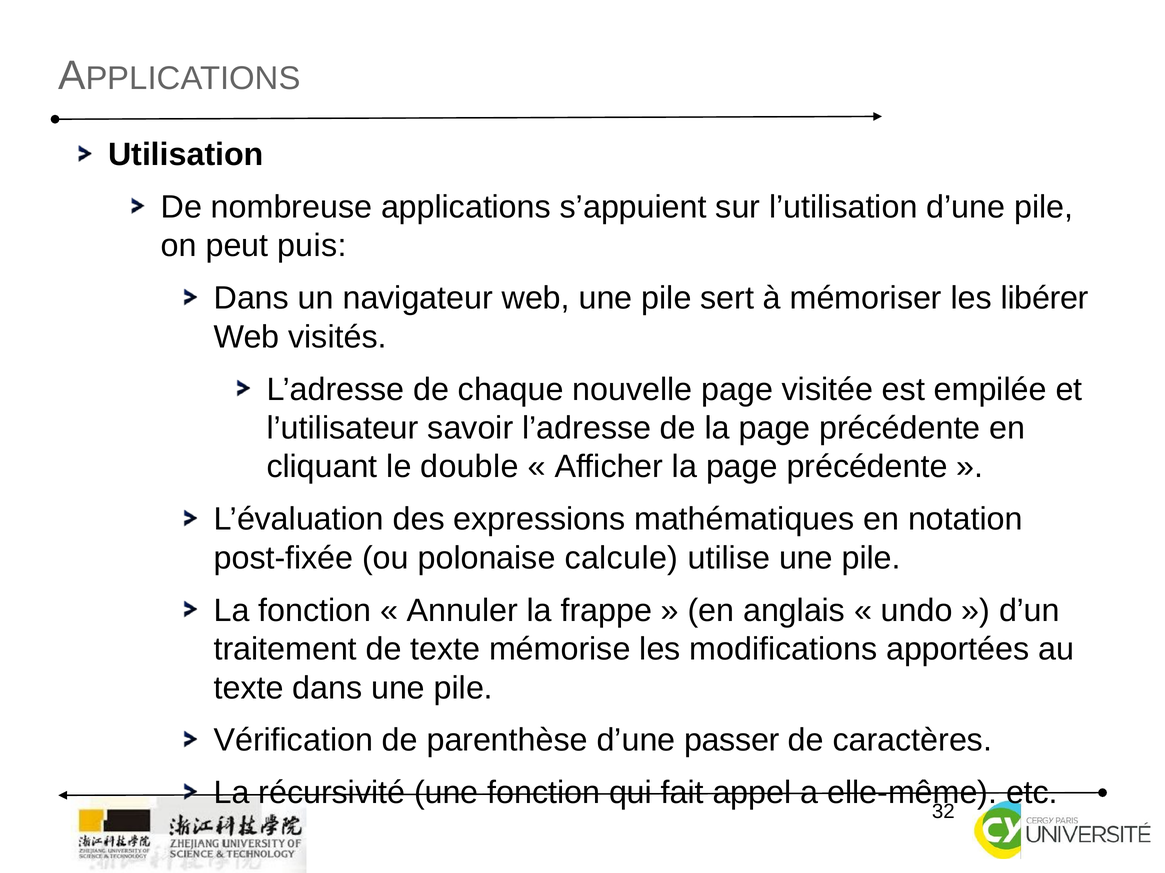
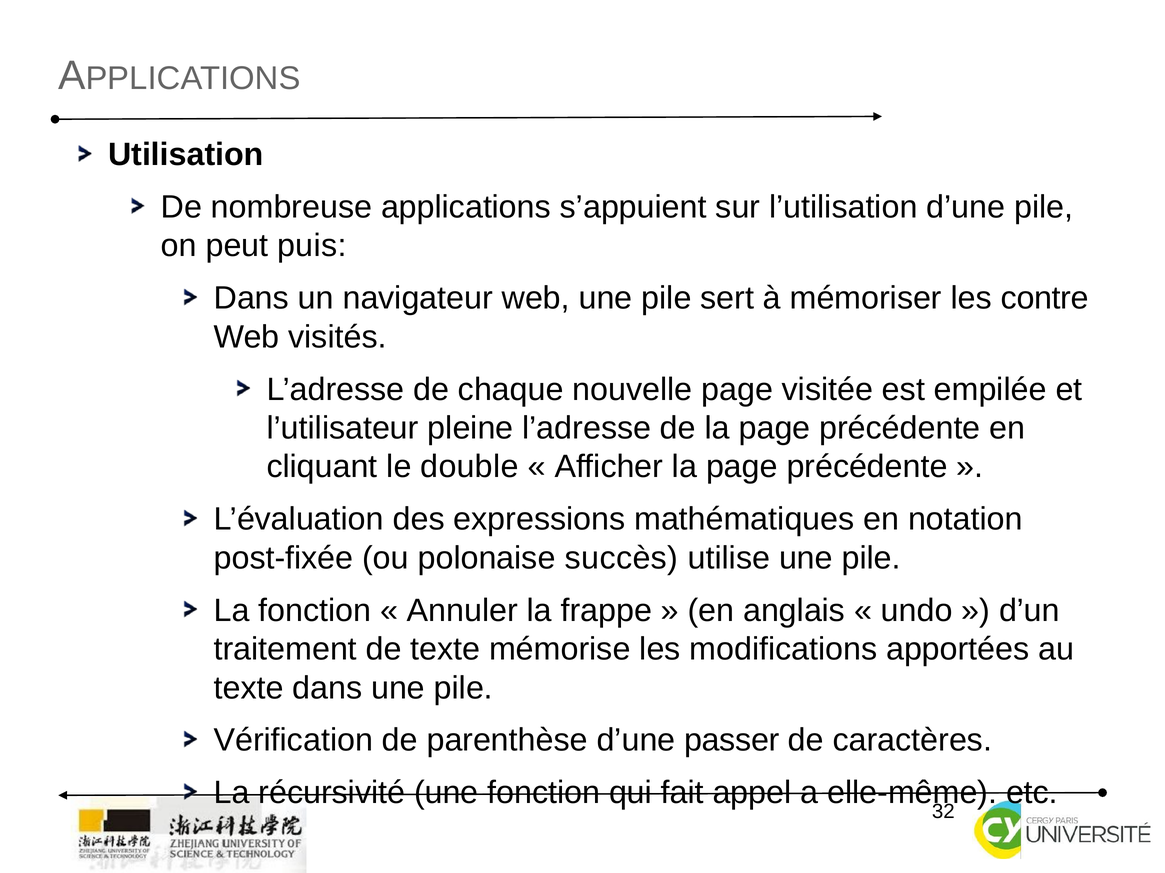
libérer: libérer -> contre
savoir: savoir -> pleine
calcule: calcule -> succès
